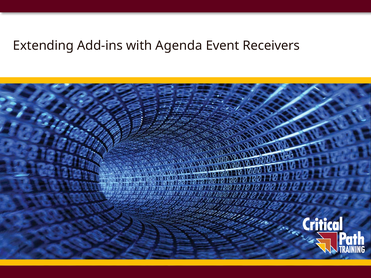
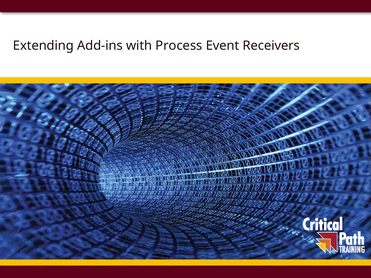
Agenda: Agenda -> Process
